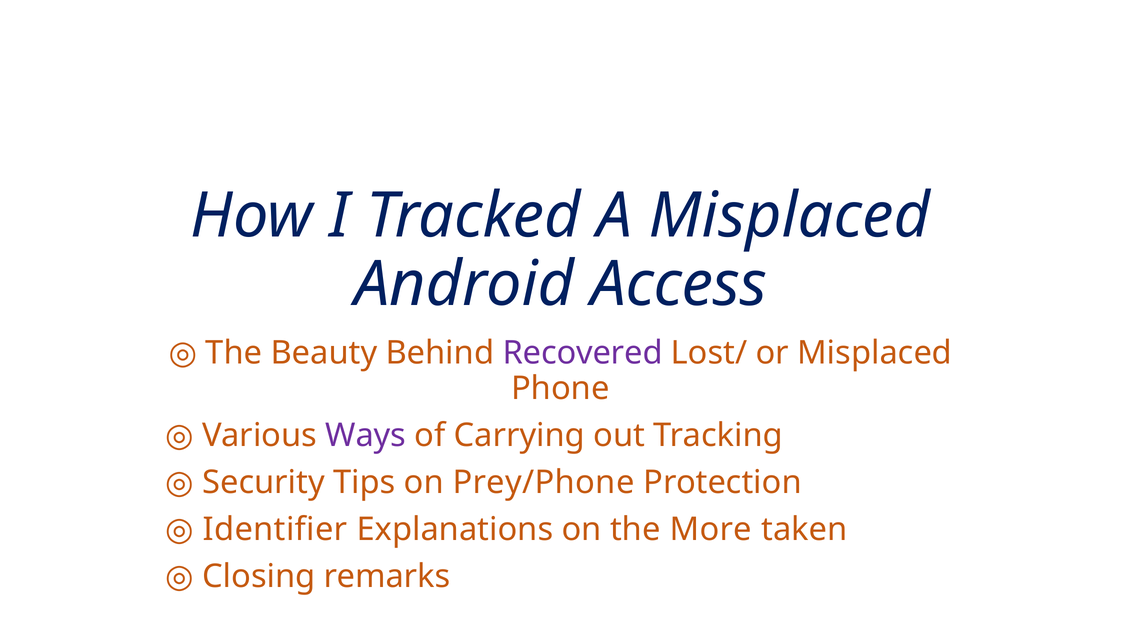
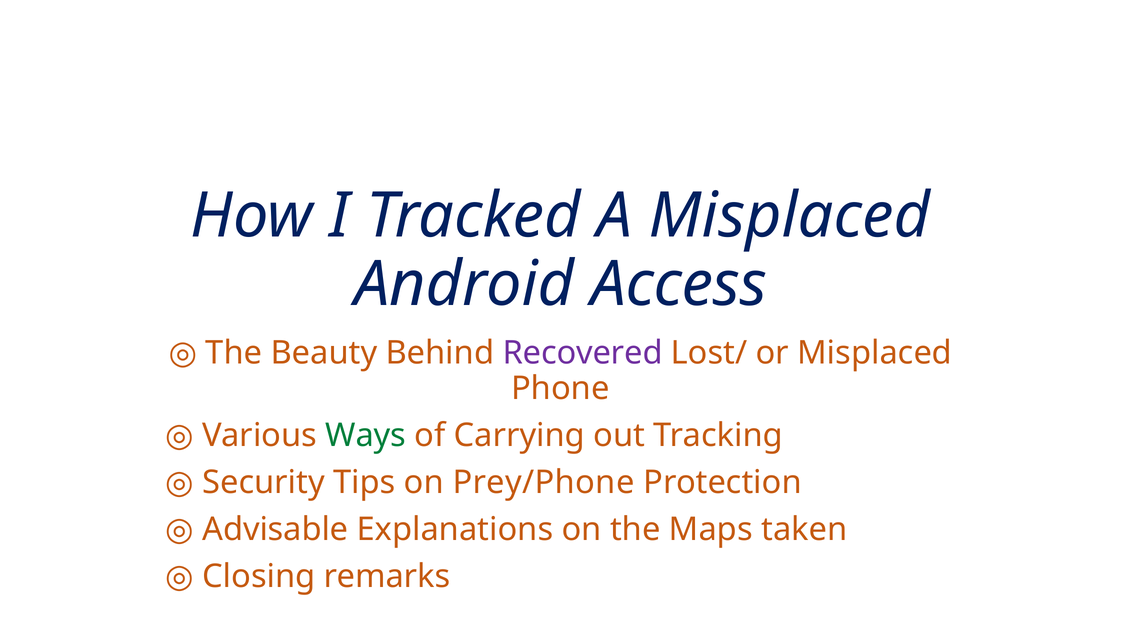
Ways colour: purple -> green
Identifier: Identifier -> Advisable
More: More -> Maps
